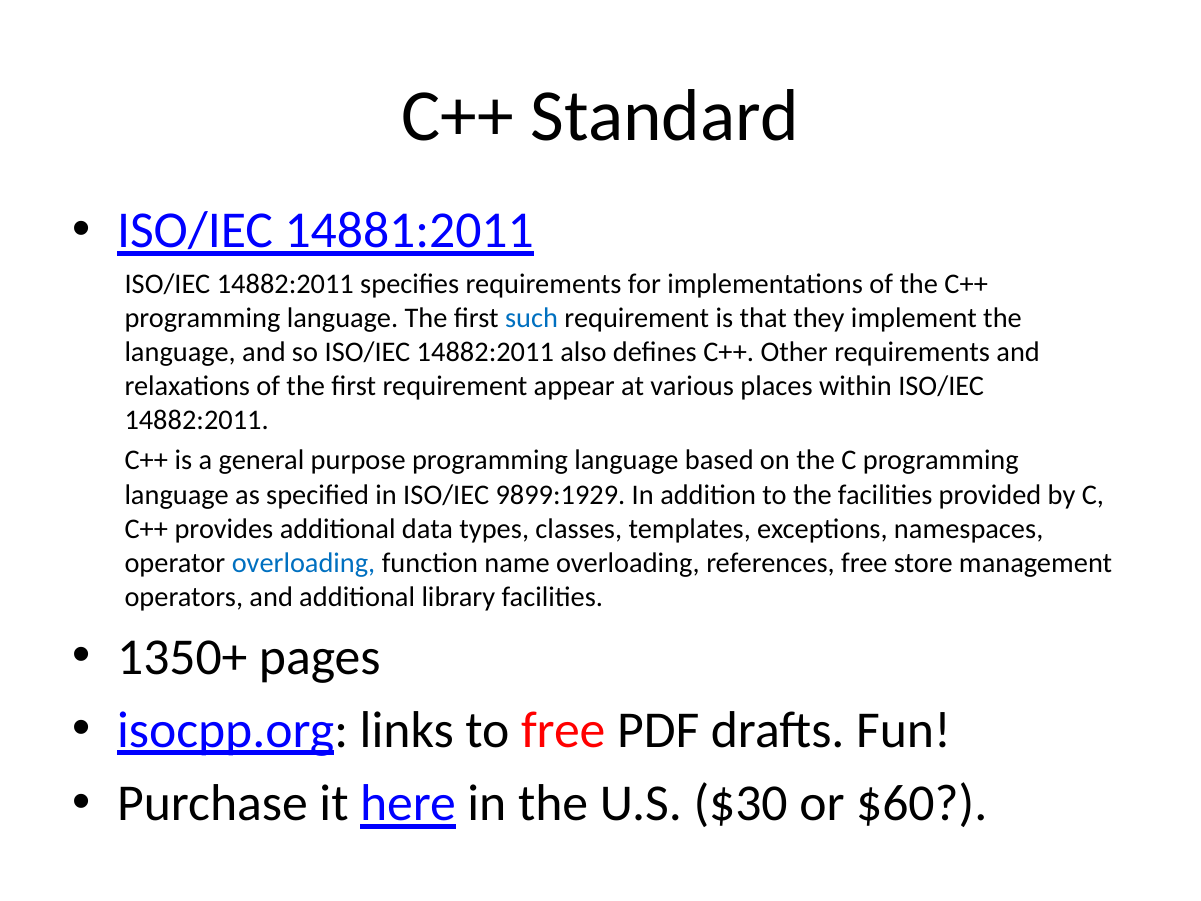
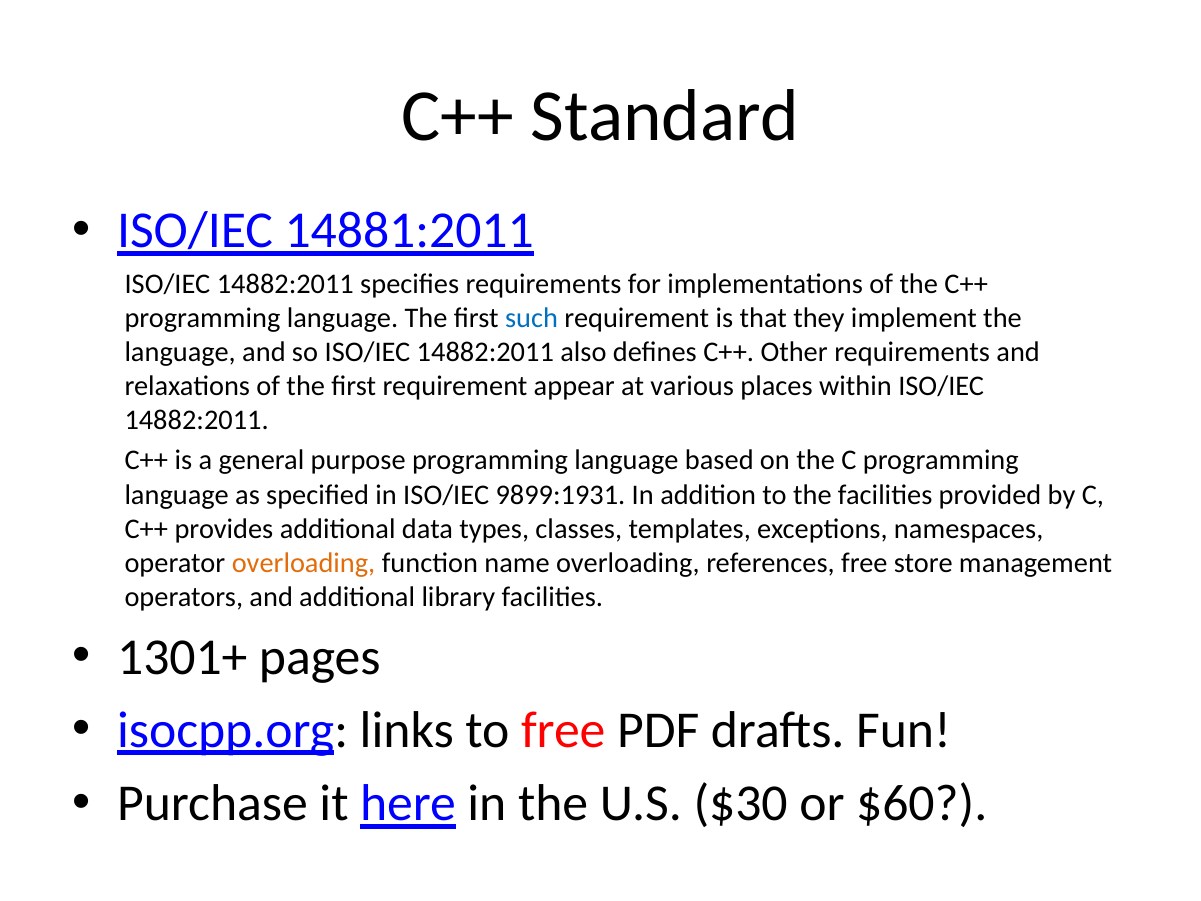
9899:1929: 9899:1929 -> 9899:1931
overloading at (304, 563) colour: blue -> orange
1350+: 1350+ -> 1301+
